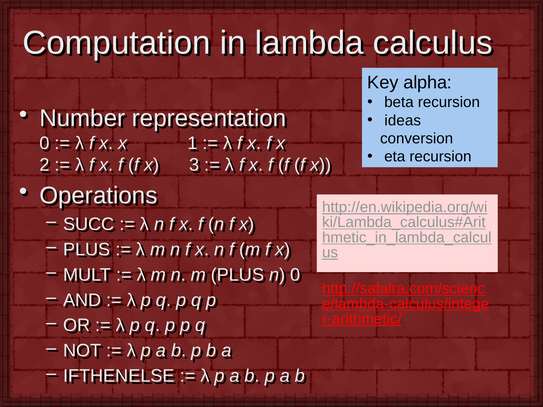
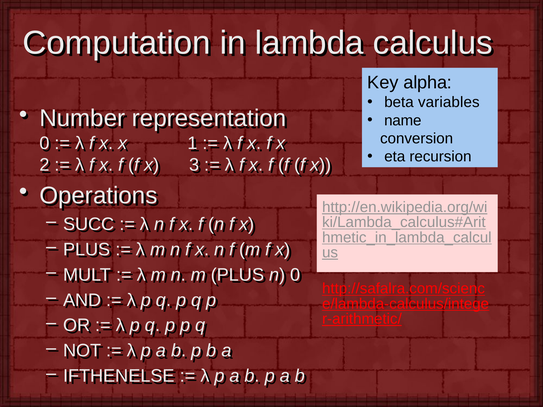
beta recursion: recursion -> variables
ideas: ideas -> name
